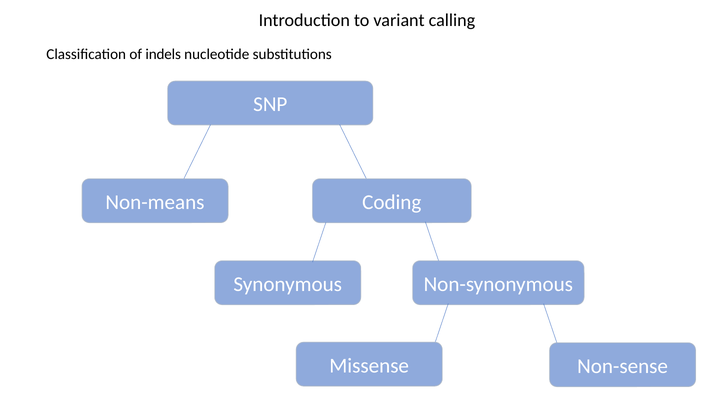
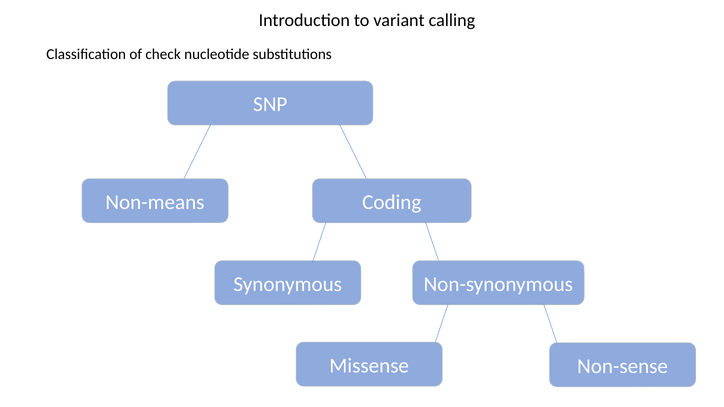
indels: indels -> check
